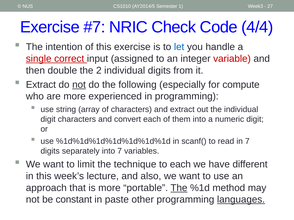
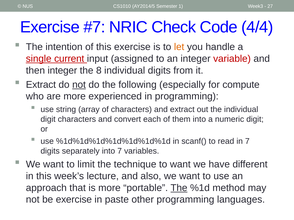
let colour: blue -> orange
correct: correct -> current
then double: double -> integer
2: 2 -> 8
to each: each -> want
be constant: constant -> exercise
languages underline: present -> none
